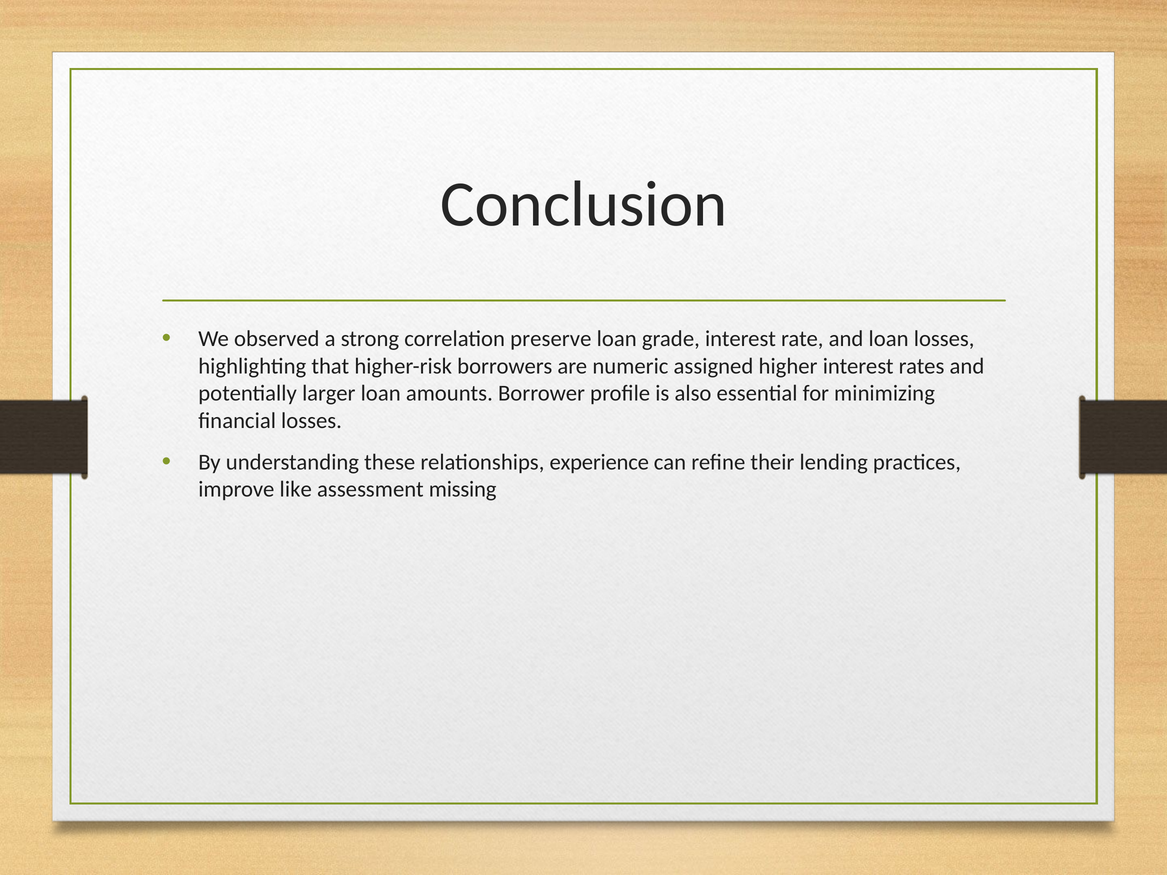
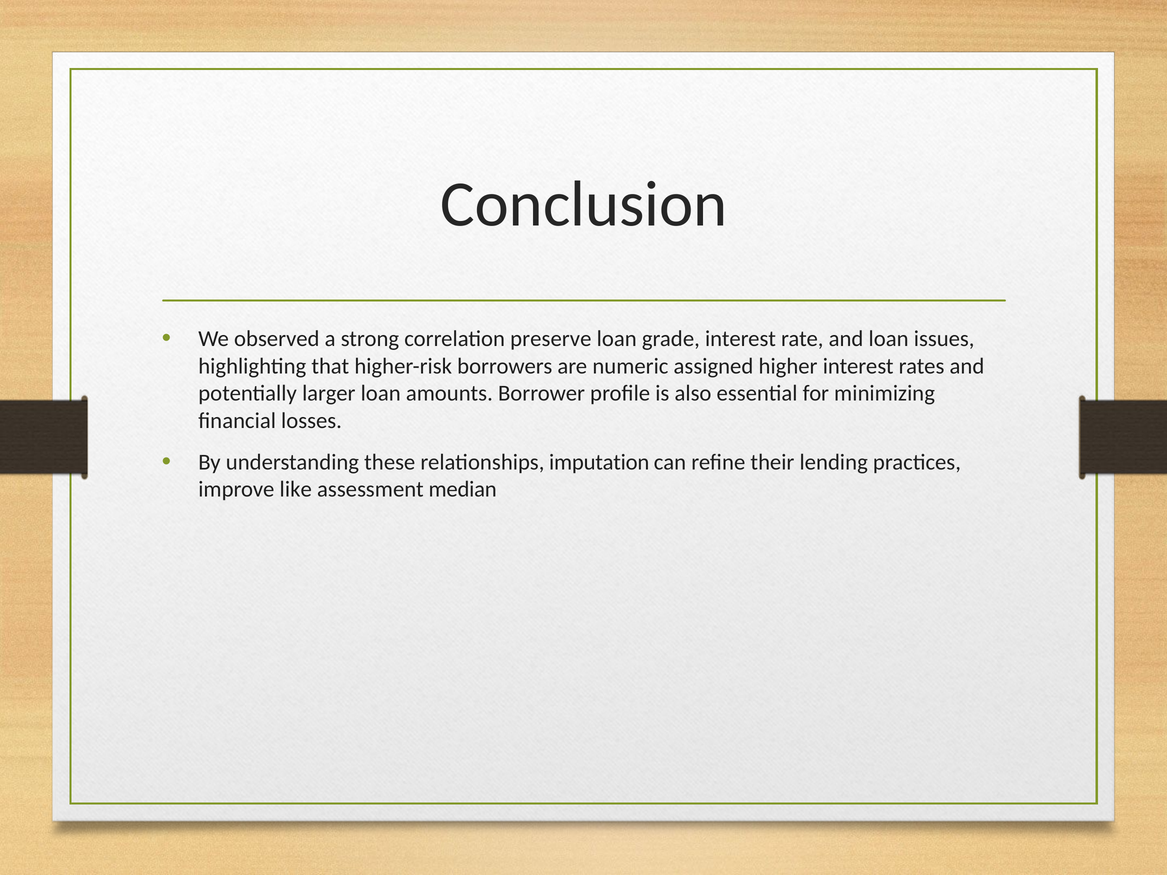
loan losses: losses -> issues
experience: experience -> imputation
missing: missing -> median
